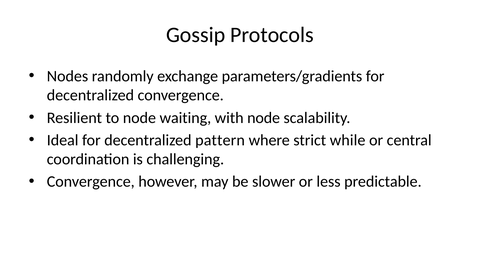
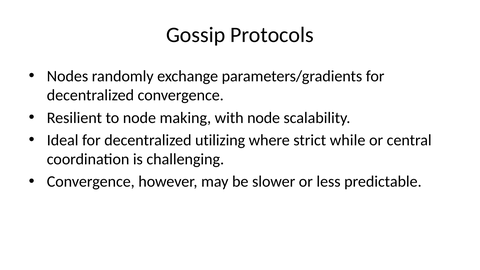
waiting: waiting -> making
pattern: pattern -> utilizing
